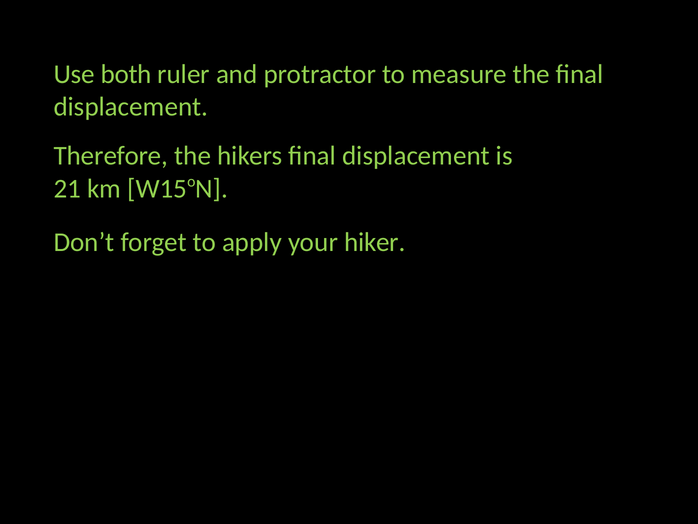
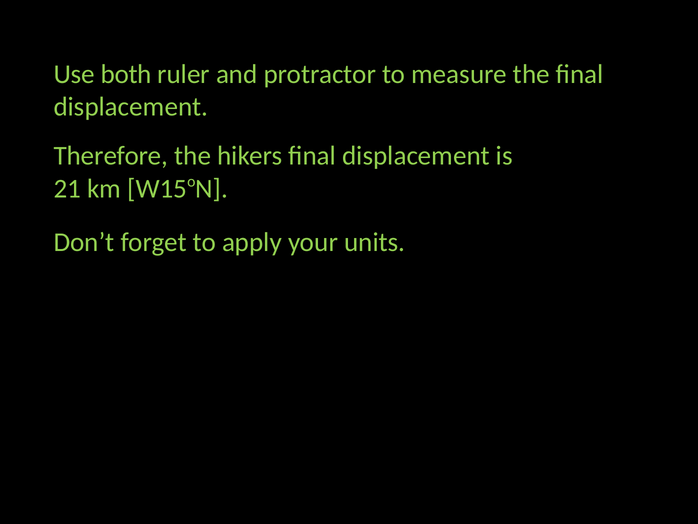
hiker: hiker -> units
